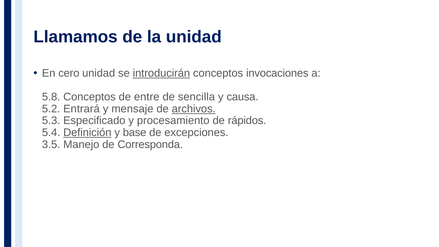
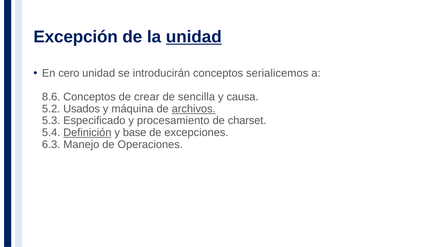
Llamamos: Llamamos -> Excepción
unidad at (194, 37) underline: none -> present
introducirán underline: present -> none
invocaciones: invocaciones -> serialicemos
5.8: 5.8 -> 8.6
entre: entre -> crear
Entrará: Entrará -> Usados
mensaje: mensaje -> máquina
rápidos: rápidos -> charset
3.5: 3.5 -> 6.3
Corresponda: Corresponda -> Operaciones
